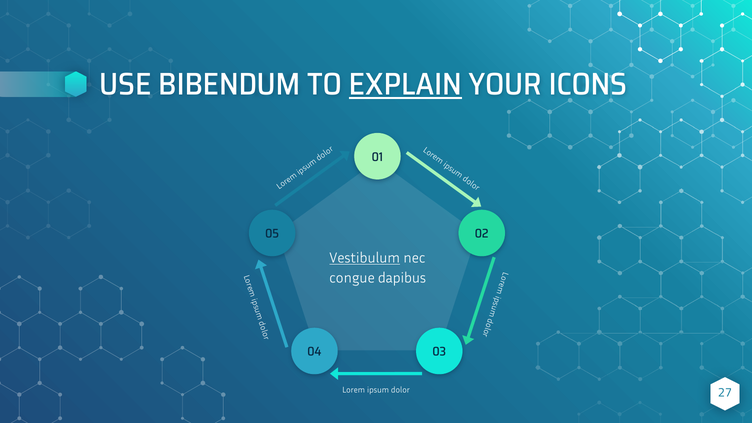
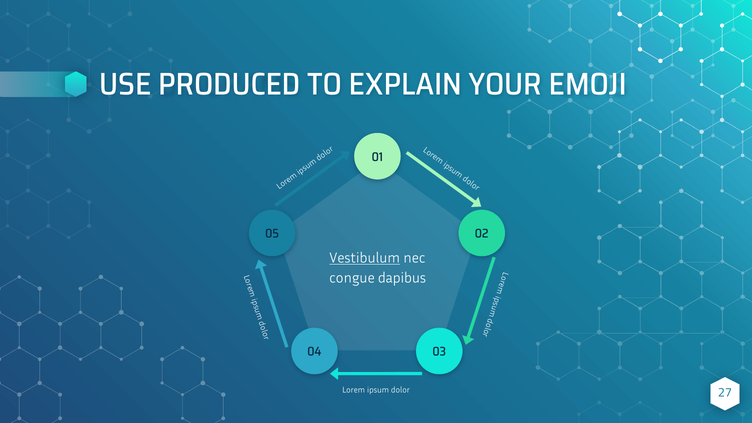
BIBENDUM: BIBENDUM -> PRODUCED
EXPLAIN underline: present -> none
ICONS: ICONS -> EMOJI
